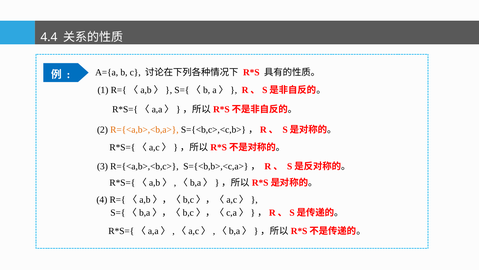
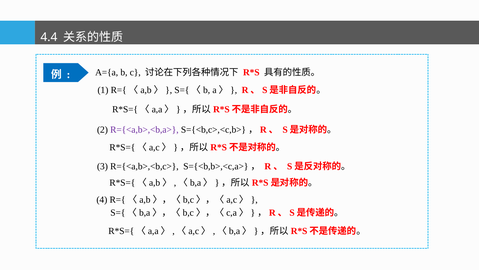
R={<a,b>,<b,a> colour: orange -> purple
